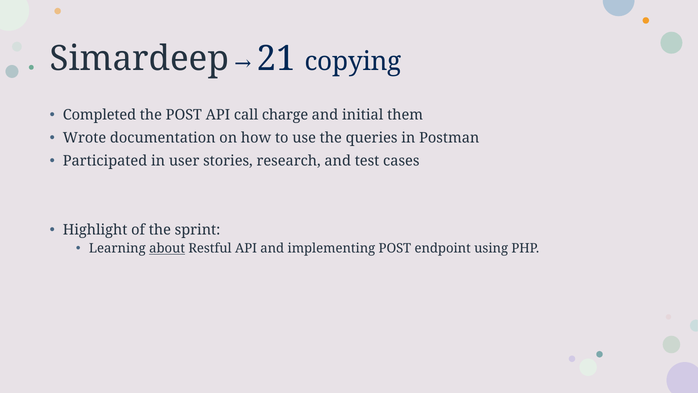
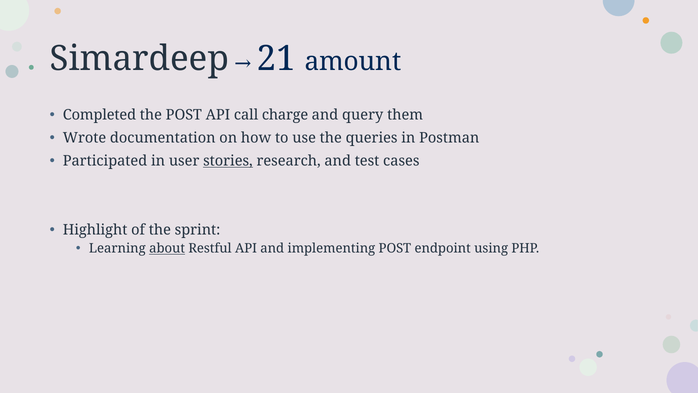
copying: copying -> amount
initial: initial -> query
stories underline: none -> present
